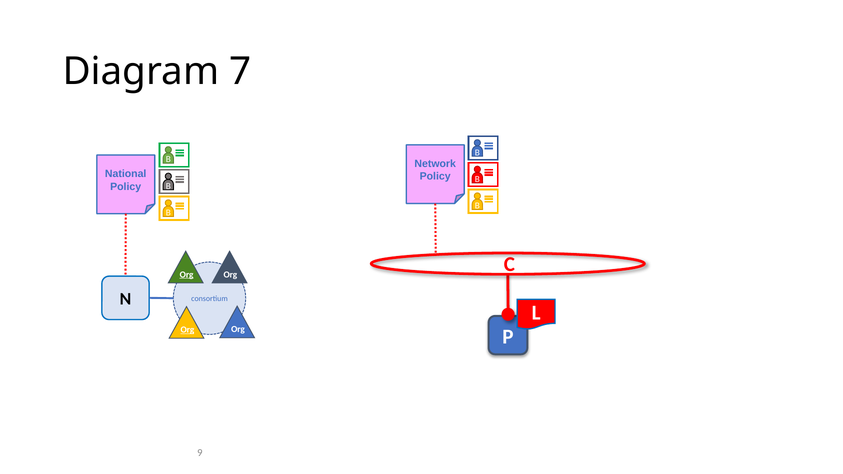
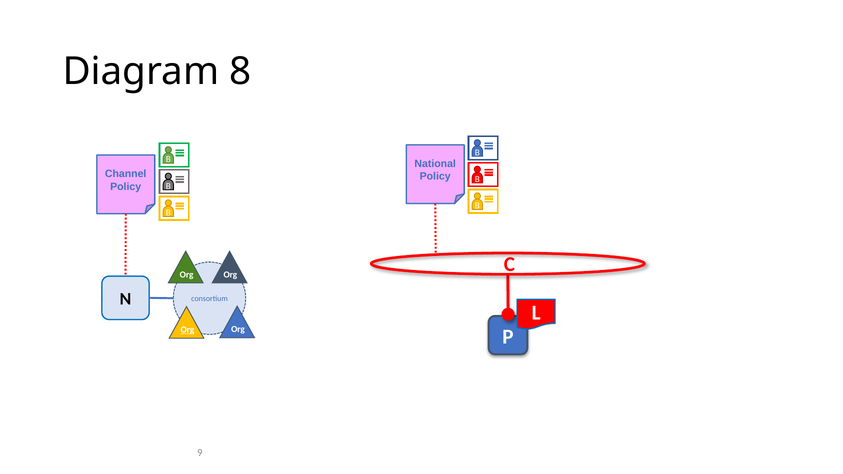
7: 7 -> 8
Network: Network -> National
National: National -> Channel
Org at (187, 275) underline: present -> none
